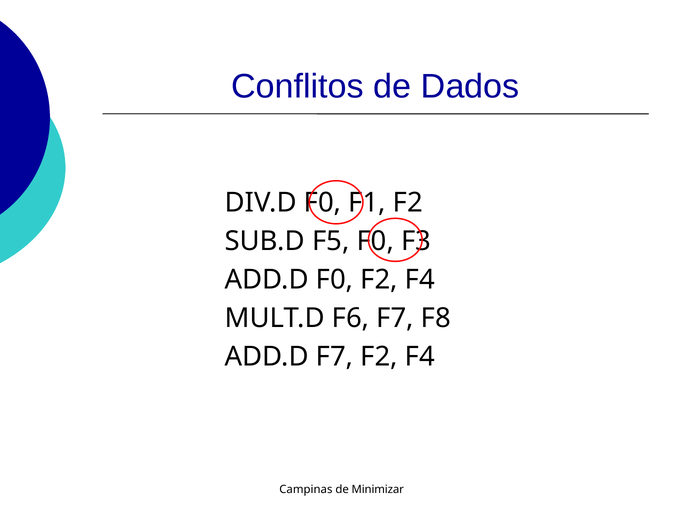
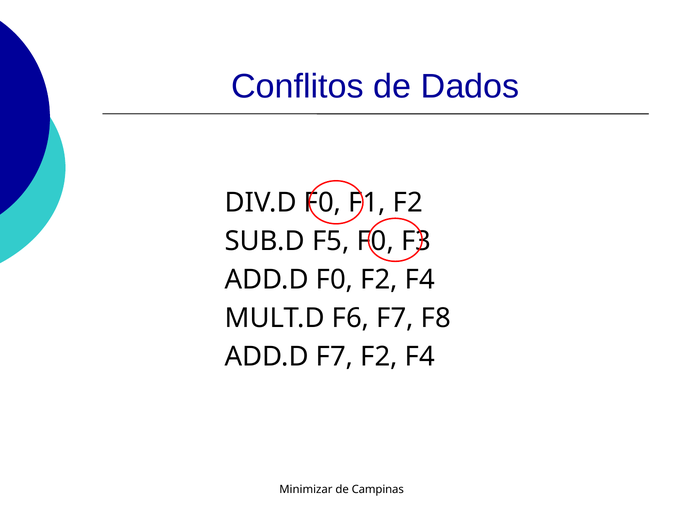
Campinas: Campinas -> Minimizar
Minimizar: Minimizar -> Campinas
